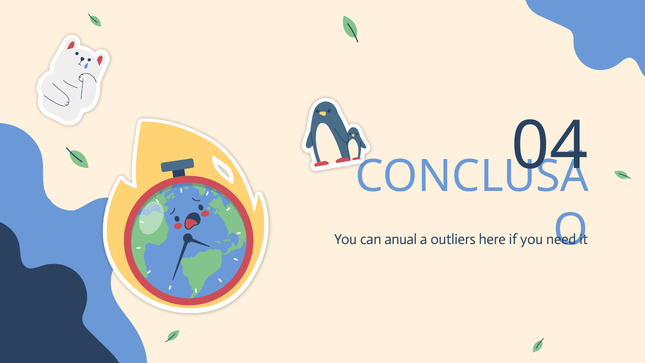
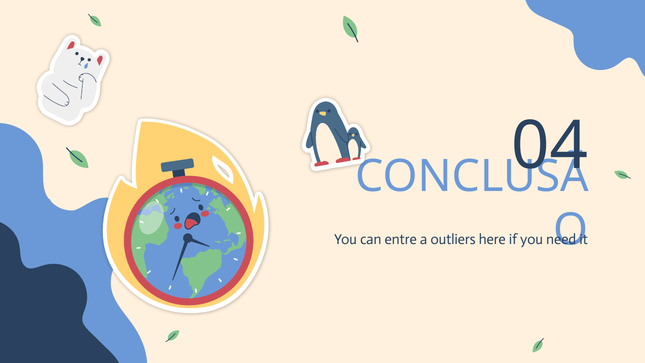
anual: anual -> entre
